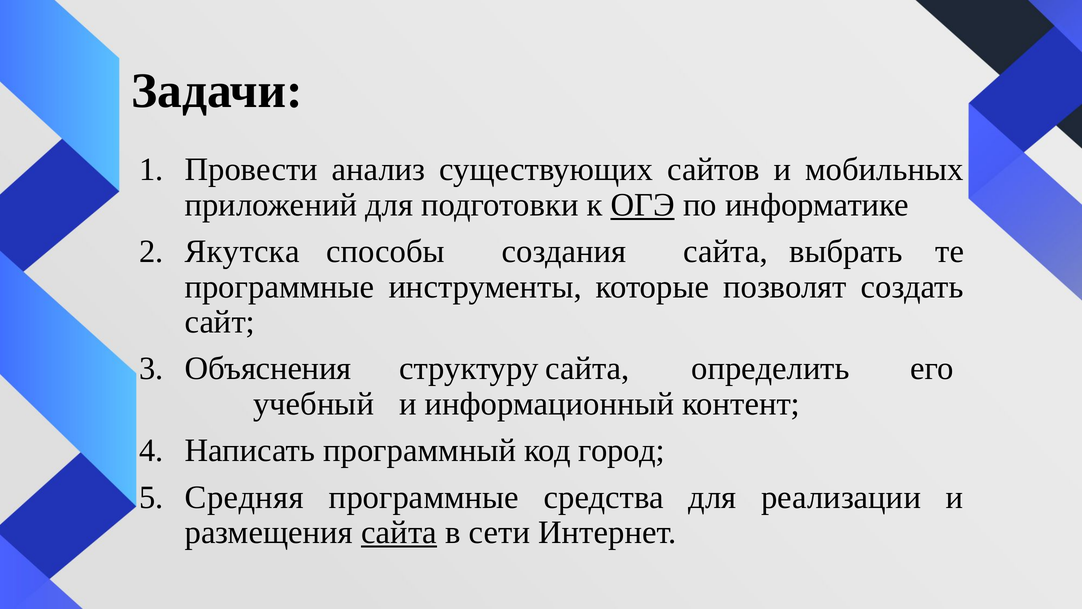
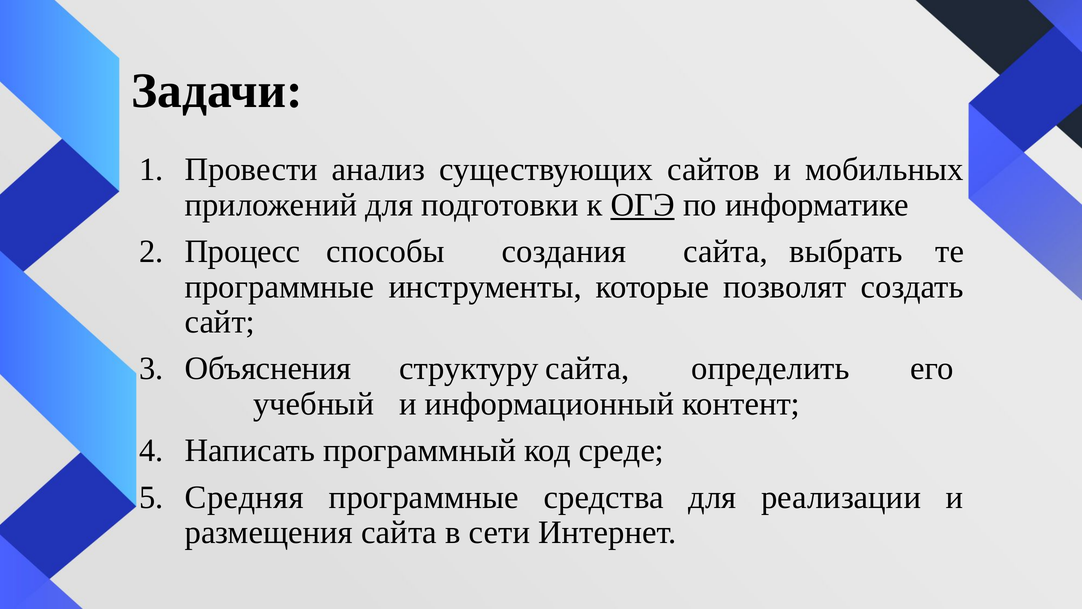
Якутска: Якутска -> Процесс
город: город -> среде
сайта at (399, 532) underline: present -> none
